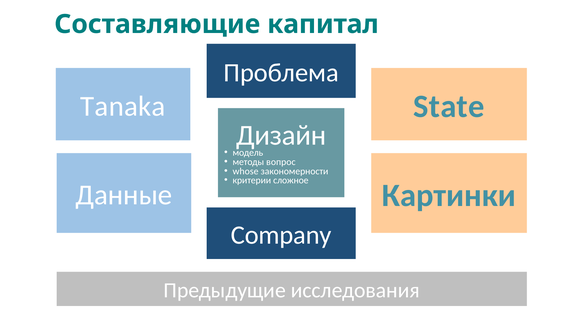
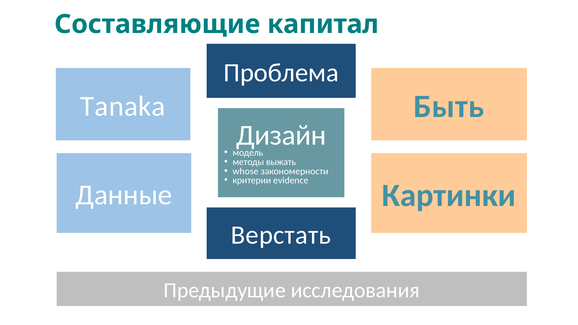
State: State -> Быть
вопрос: вопрос -> выжать
сложное: сложное -> evidence
Company: Company -> Верстать
